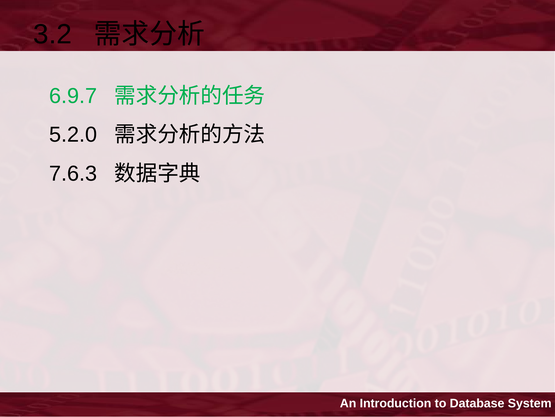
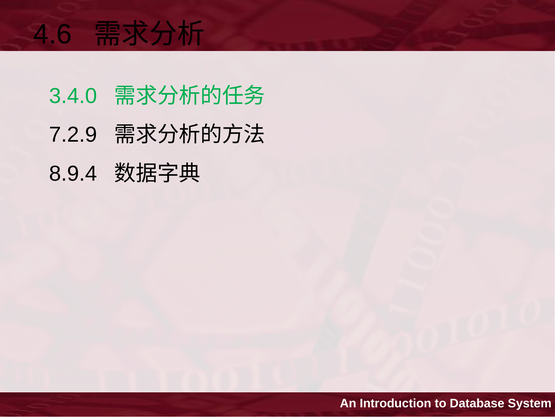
3.2: 3.2 -> 4.6
6.9.7: 6.9.7 -> 3.4.0
5.2.0: 5.2.0 -> 7.2.9
7.6.3: 7.6.3 -> 8.9.4
